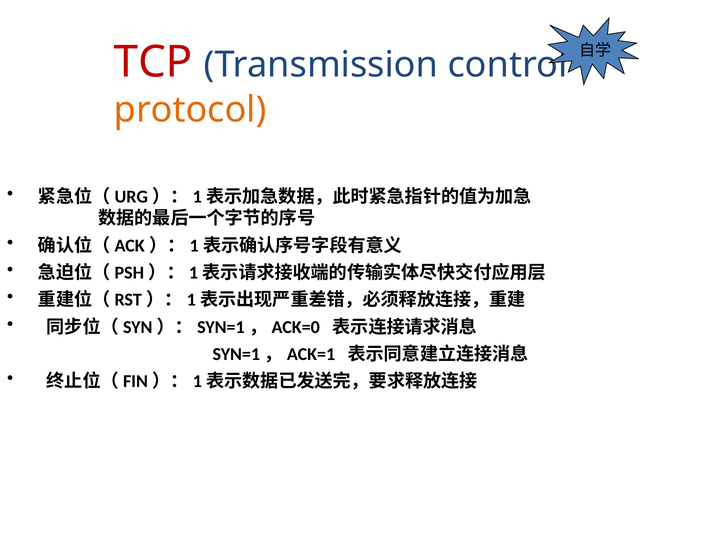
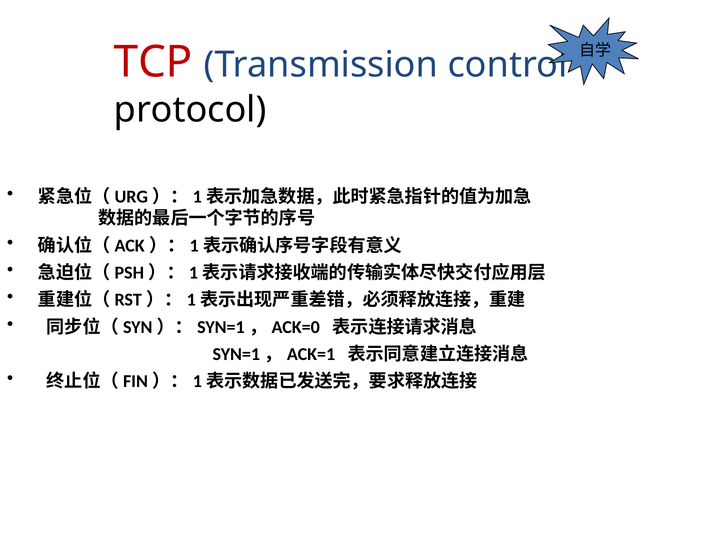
protocol colour: orange -> black
